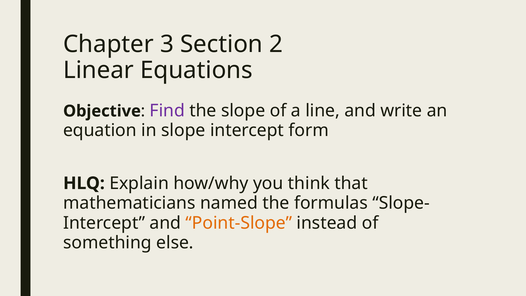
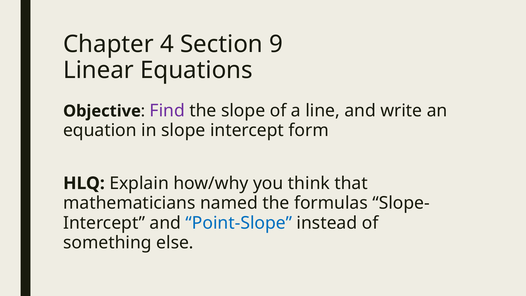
3: 3 -> 4
2: 2 -> 9
Point-Slope colour: orange -> blue
